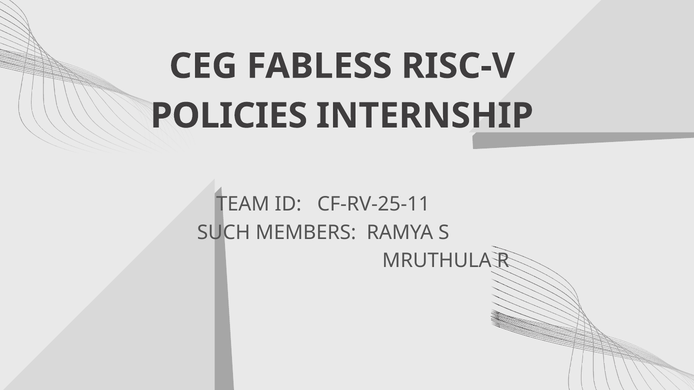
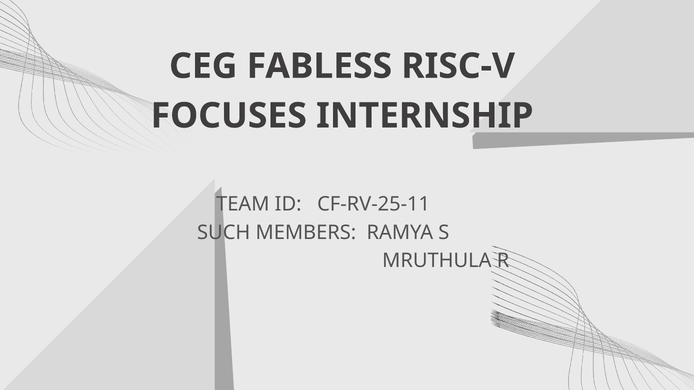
POLICIES: POLICIES -> FOCUSES
